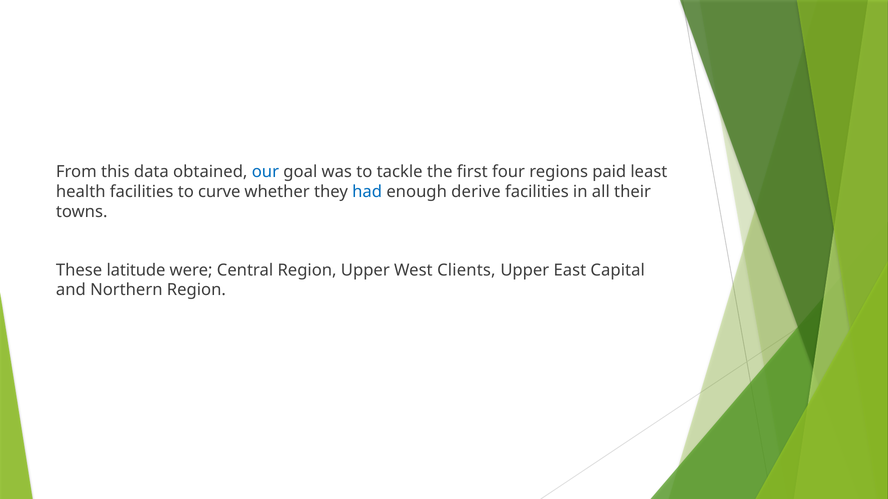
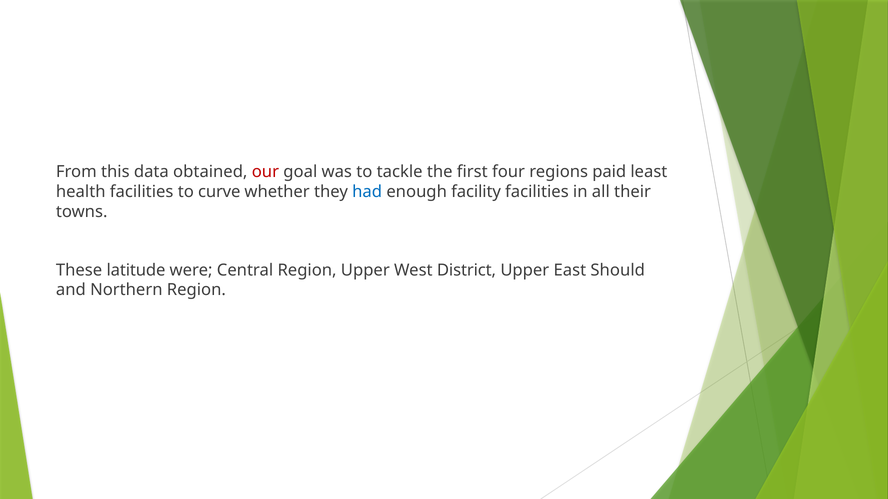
our colour: blue -> red
derive: derive -> facility
Clients: Clients -> District
Capital: Capital -> Should
